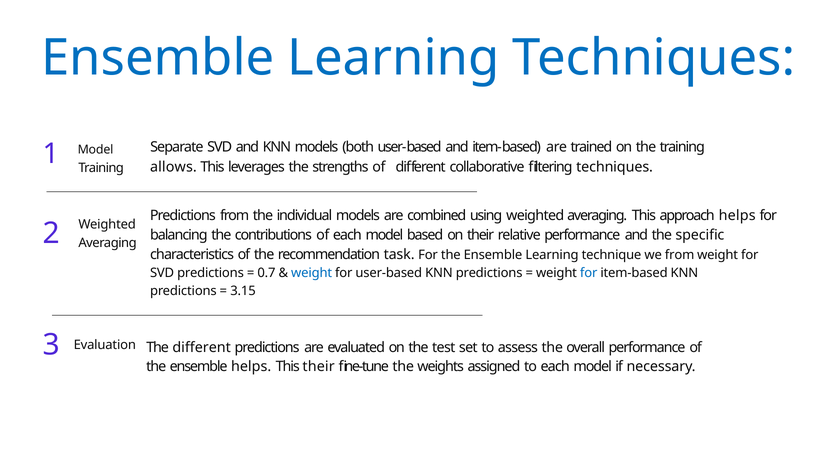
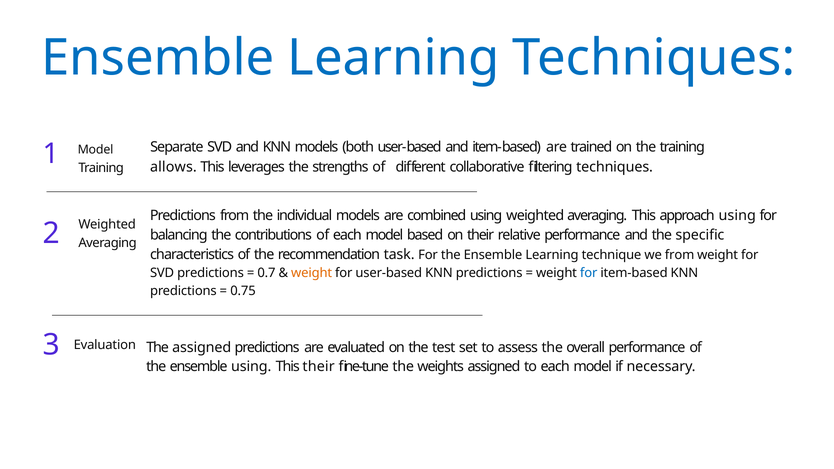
approach helps: helps -> using
weight at (312, 273) colour: blue -> orange
3.15: 3.15 -> 0.75
The different: different -> assigned
ensemble helps: helps -> using
